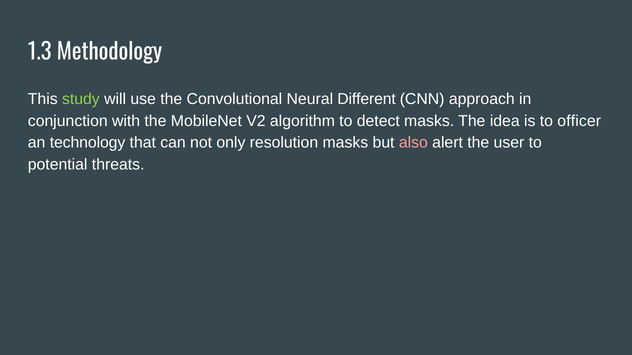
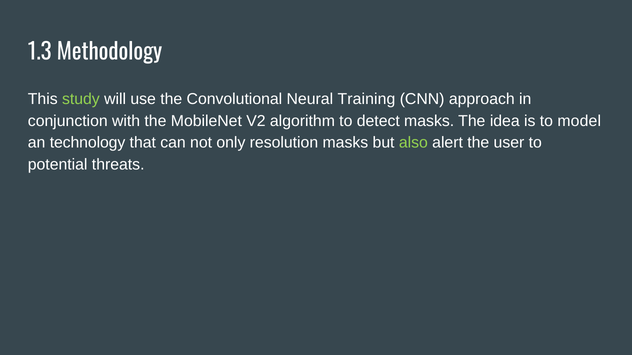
Different: Different -> Training
officer: officer -> model
also colour: pink -> light green
